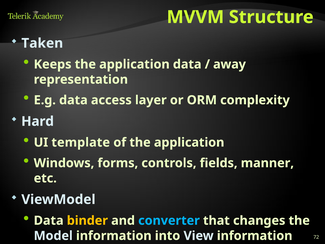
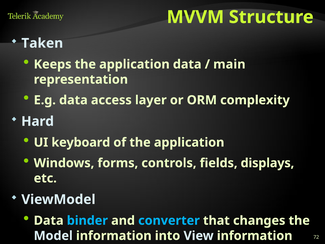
away: away -> main
template: template -> keyboard
manner: manner -> displays
binder colour: yellow -> light blue
